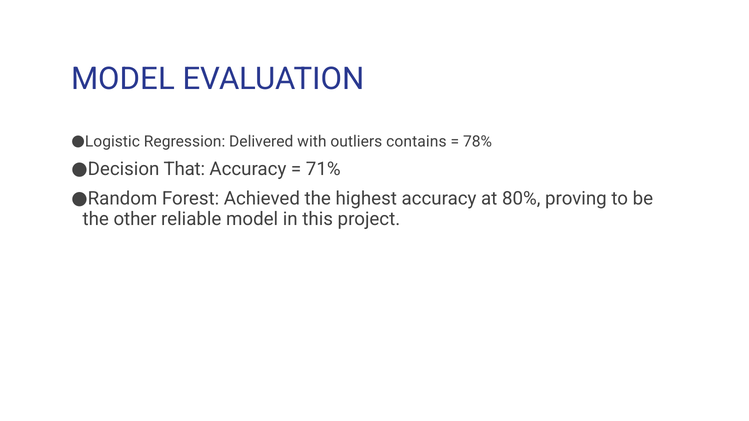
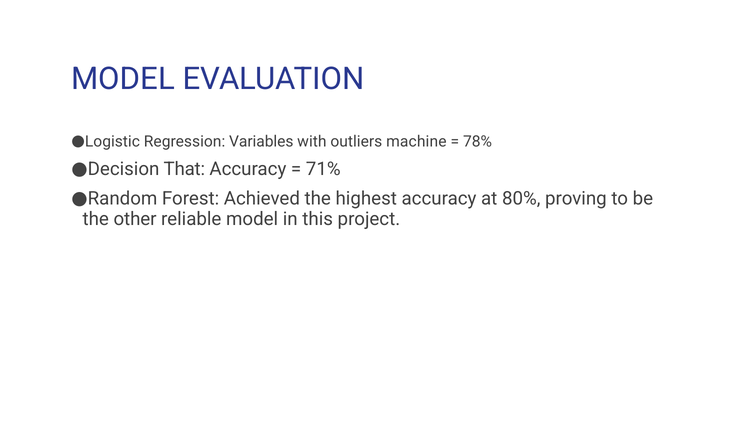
Delivered: Delivered -> Variables
contains: contains -> machine
